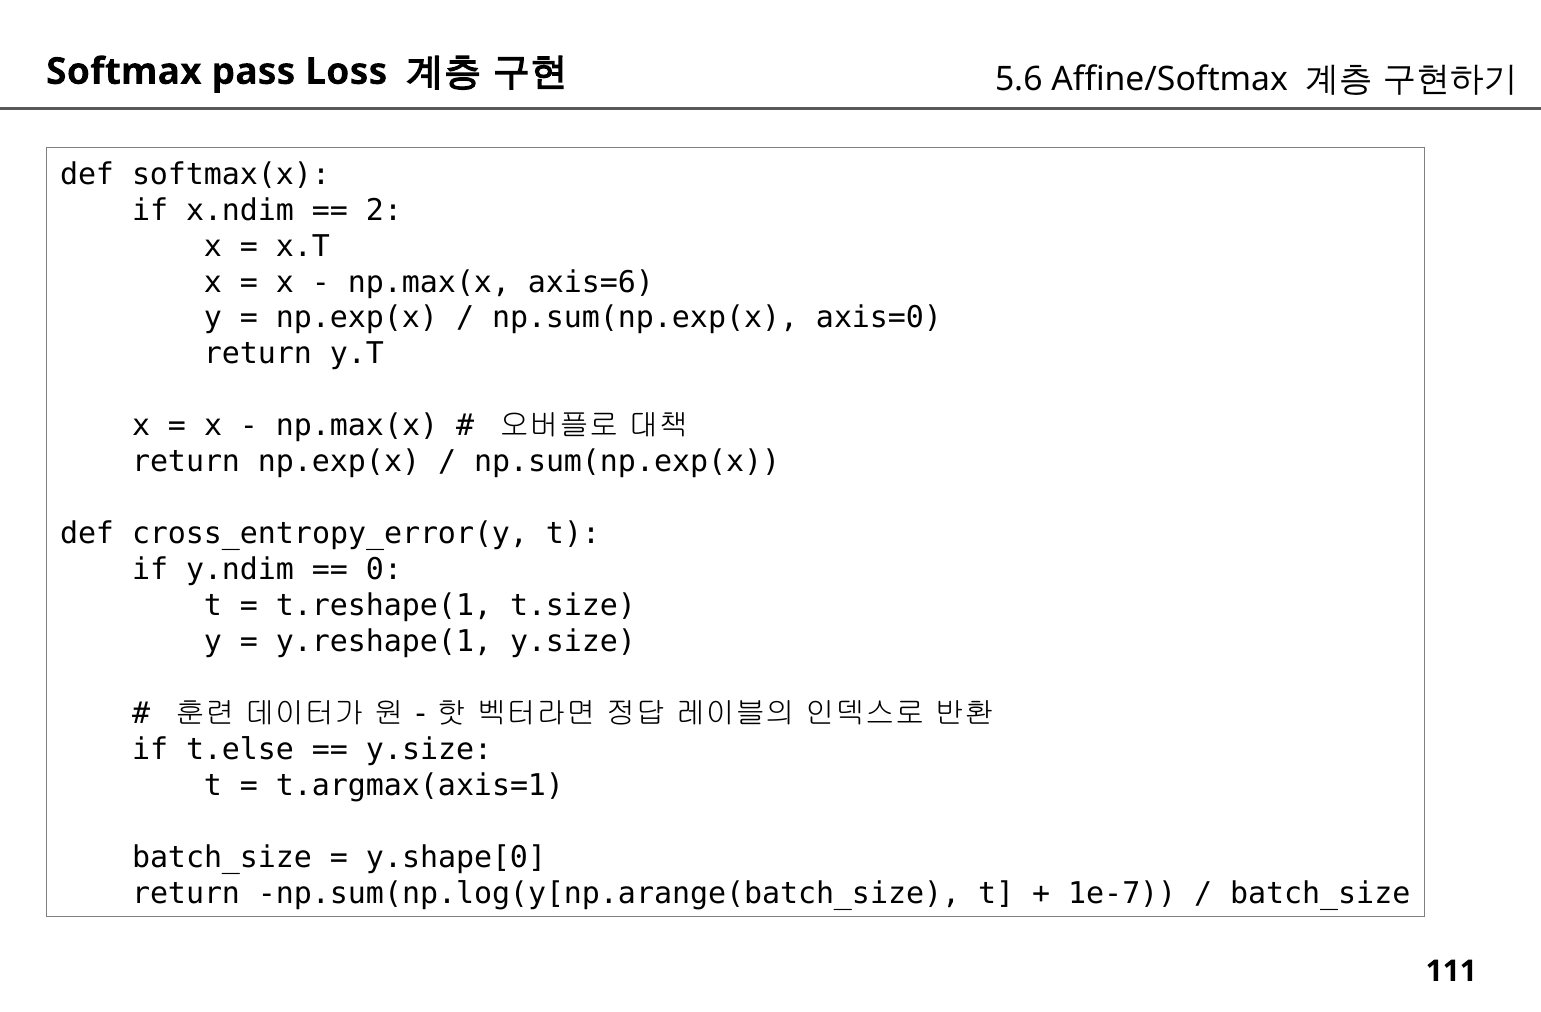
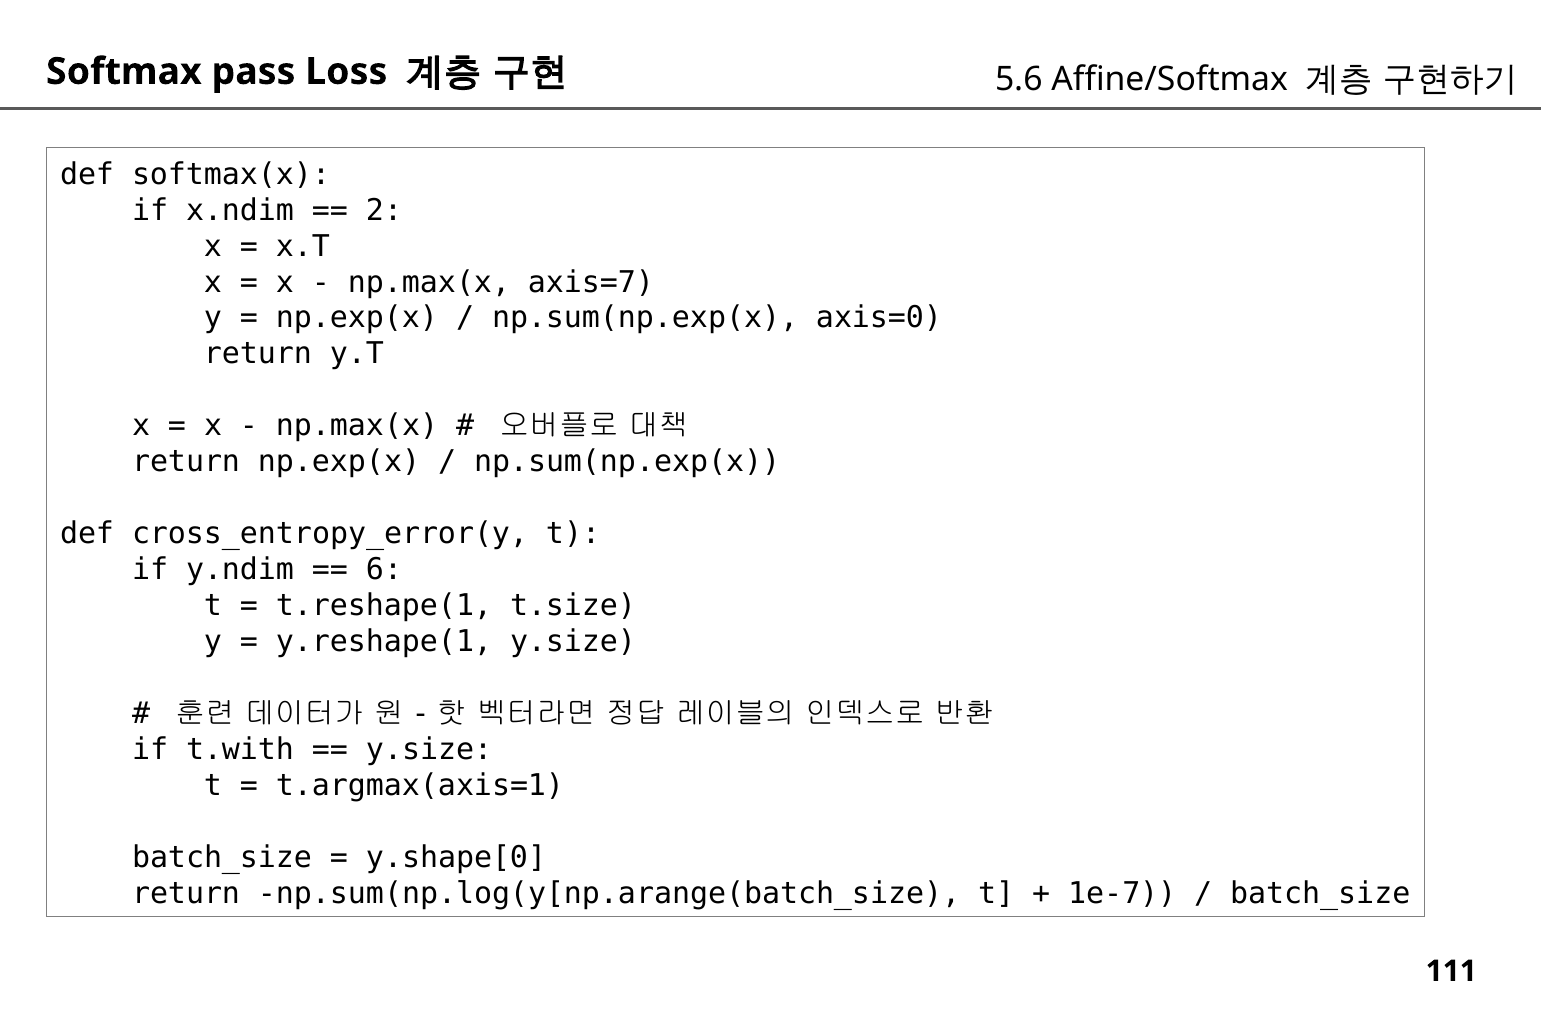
axis=6: axis=6 -> axis=7
0: 0 -> 6
t.else: t.else -> t.with
